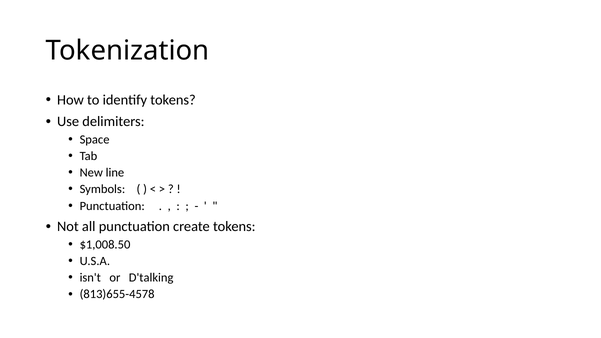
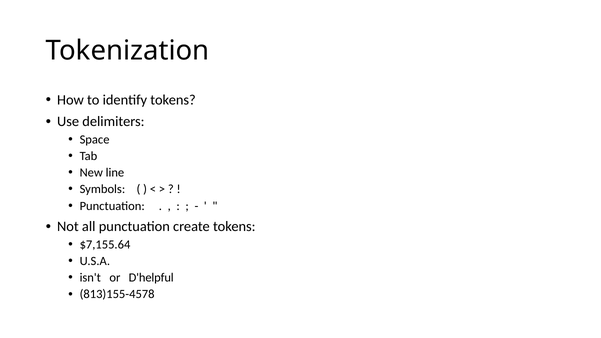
$1,008.50: $1,008.50 -> $7,155.64
D'talking: D'talking -> D'helpful
813)655-4578: 813)655-4578 -> 813)155-4578
